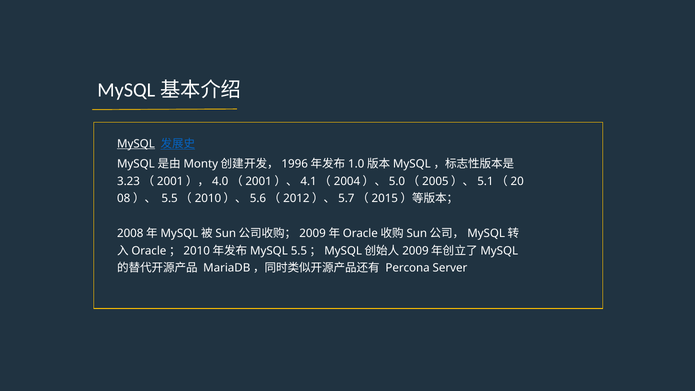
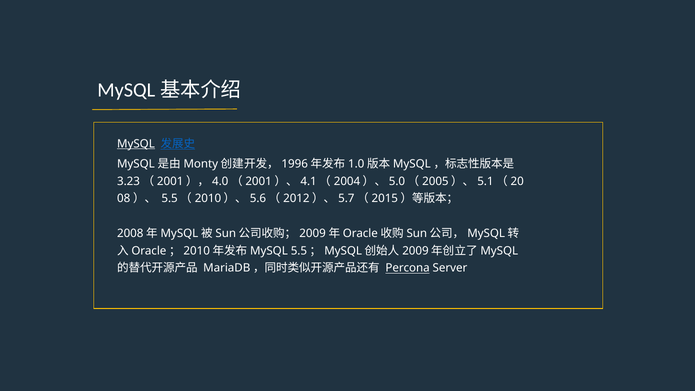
Percona underline: none -> present
